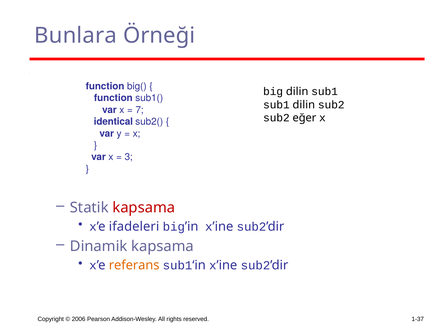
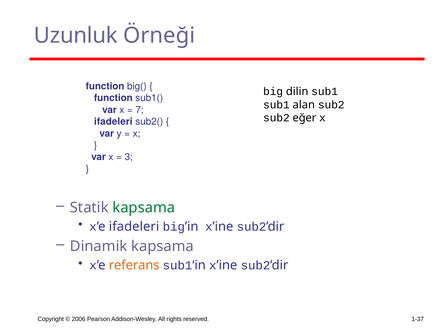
Bunlara: Bunlara -> Uzunluk
sub1 dilin: dilin -> alan
identical at (113, 122): identical -> ifadeleri
kapsama at (144, 208) colour: red -> green
